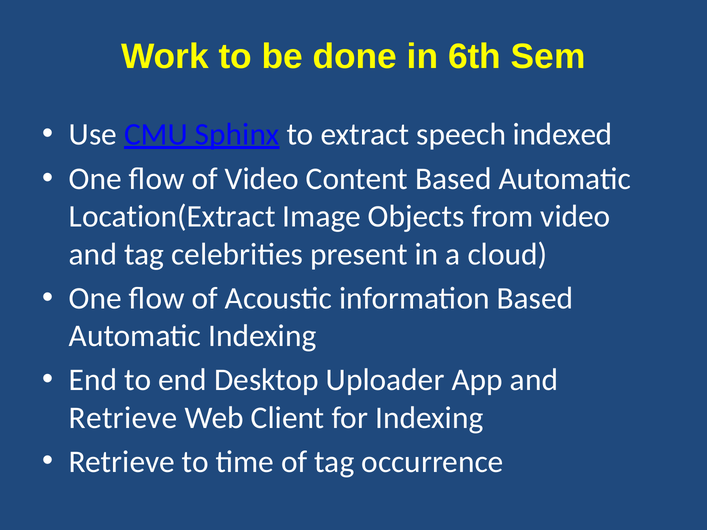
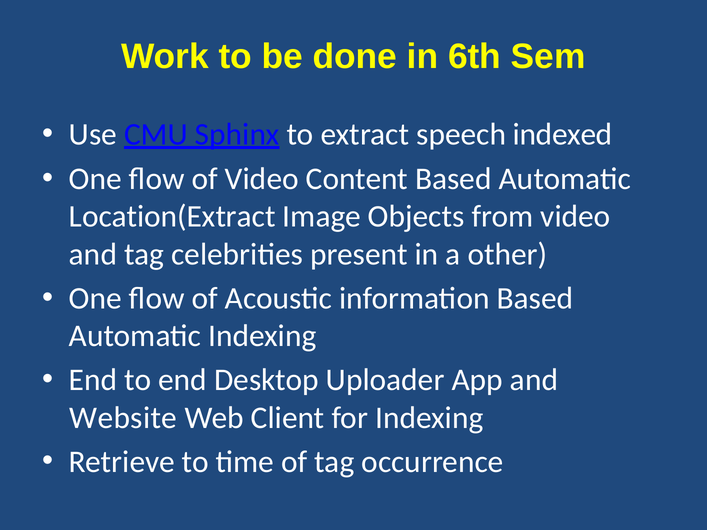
cloud: cloud -> other
Retrieve at (123, 418): Retrieve -> Website
